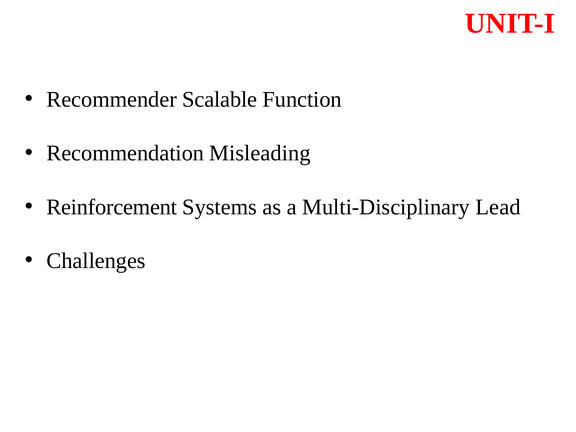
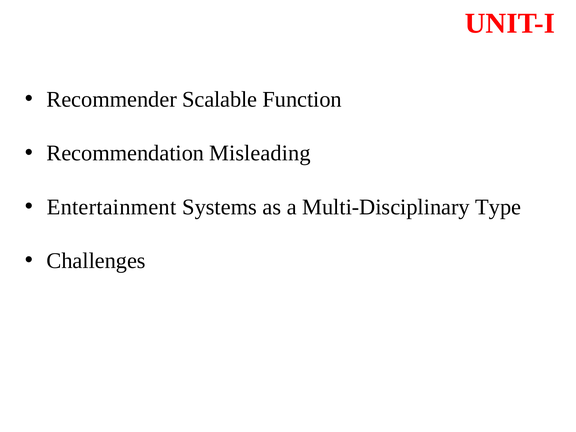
Reinforcement: Reinforcement -> Entertainment
Lead: Lead -> Type
